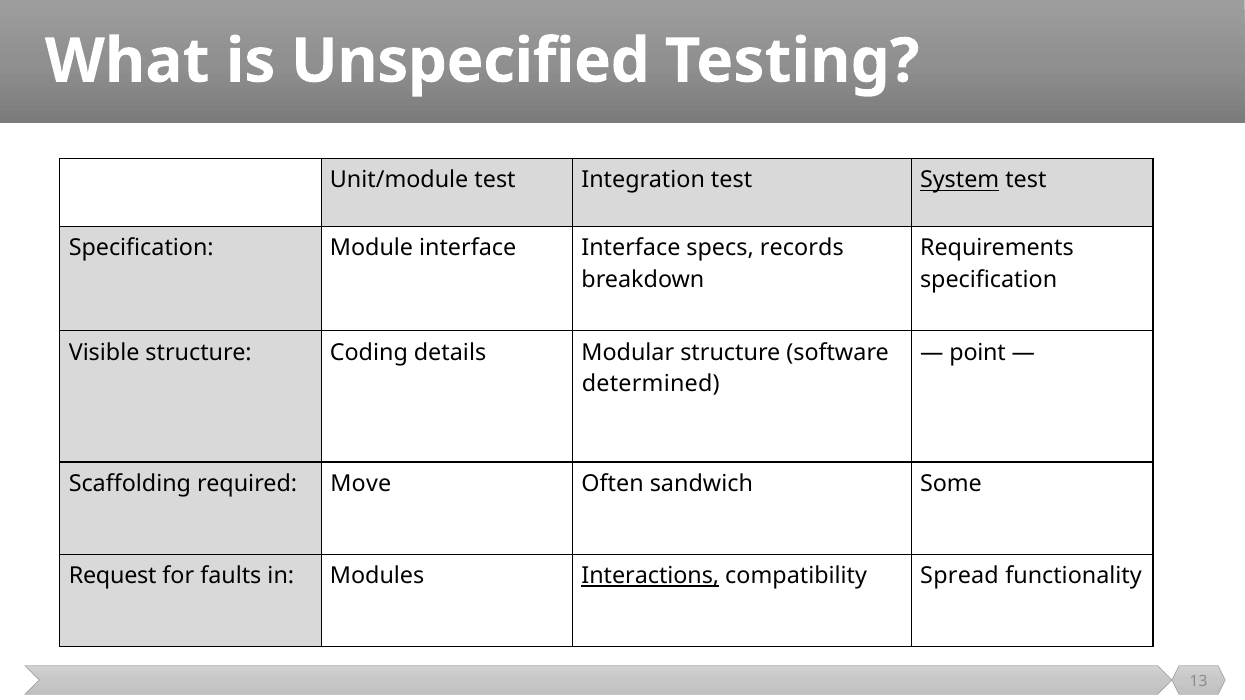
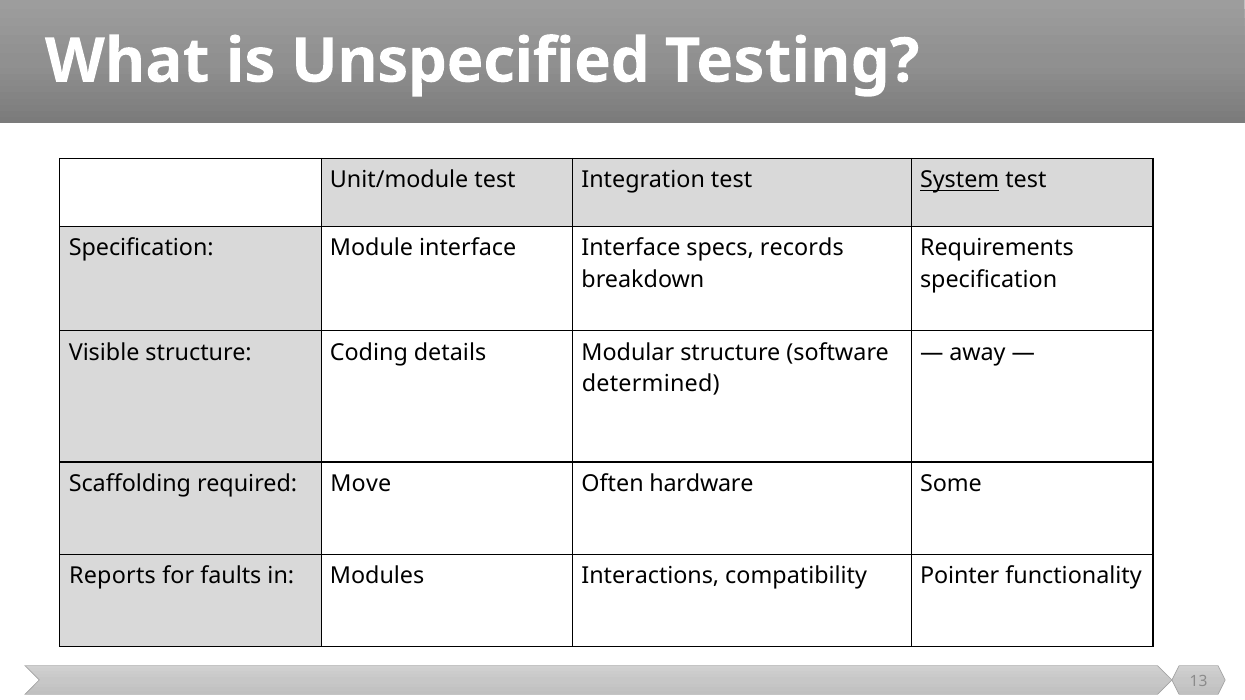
point: point -> away
sandwich: sandwich -> hardware
Request: Request -> Reports
Interactions underline: present -> none
Spread: Spread -> Pointer
